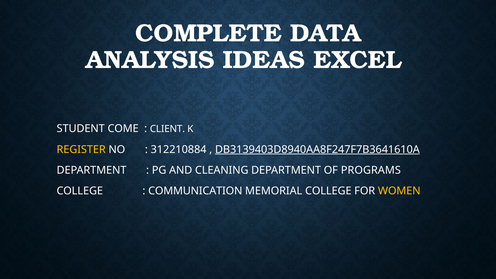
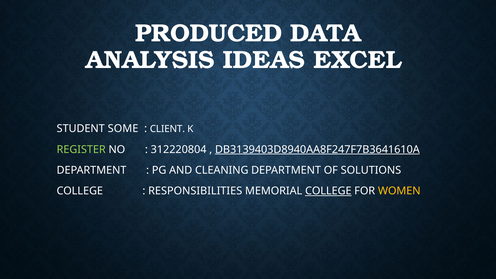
COMPLETE: COMPLETE -> PRODUCED
COME: COME -> SOME
REGISTER colour: yellow -> light green
312210884: 312210884 -> 312220804
PROGRAMS: PROGRAMS -> SOLUTIONS
COMMUNICATION: COMMUNICATION -> RESPONSIBILITIES
COLLEGE at (328, 191) underline: none -> present
